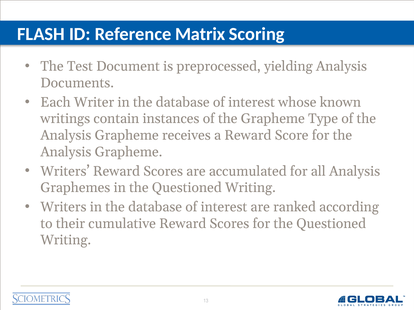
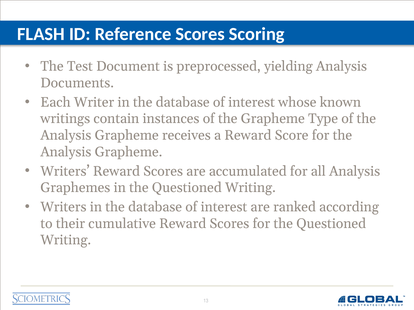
Reference Matrix: Matrix -> Scores
